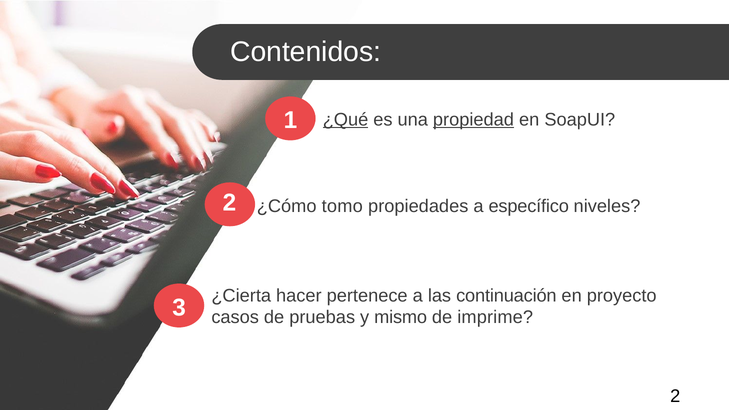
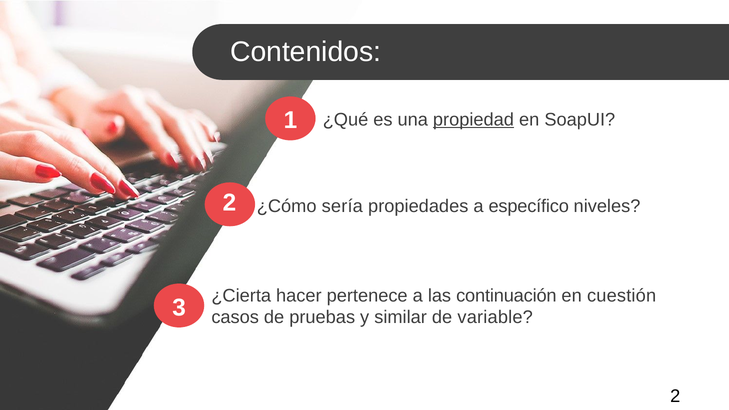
¿Qué underline: present -> none
tomo: tomo -> sería
proyecto: proyecto -> cuestión
mismo: mismo -> similar
imprime: imprime -> variable
